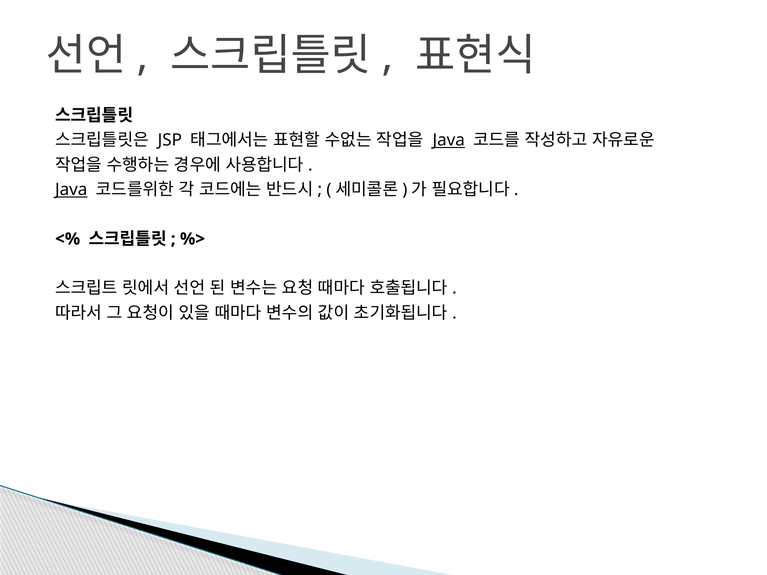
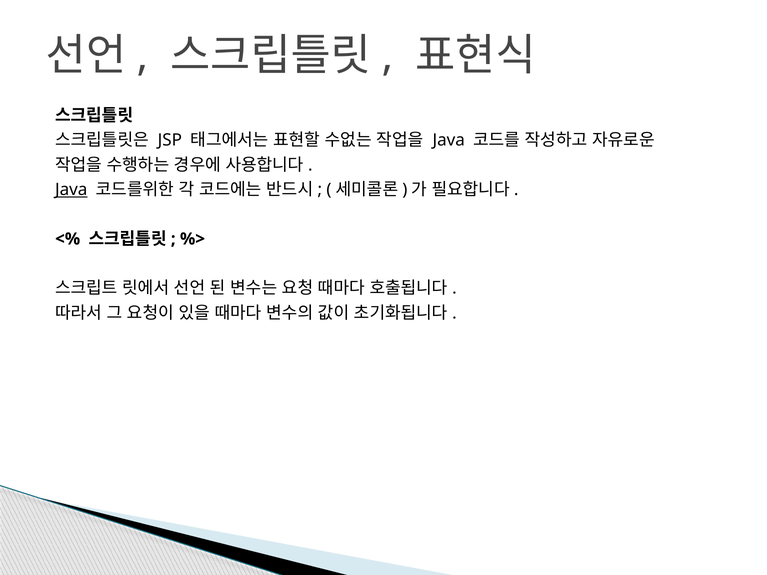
Java at (449, 140) underline: present -> none
